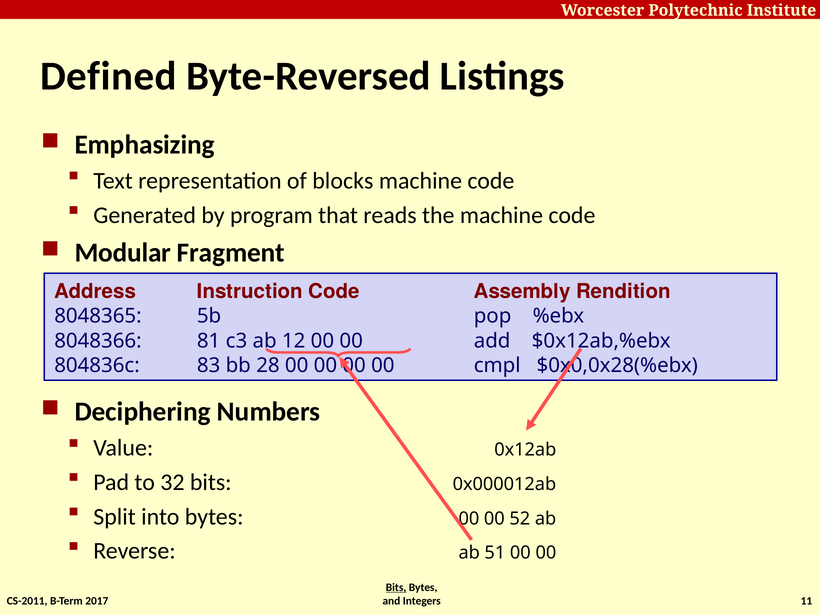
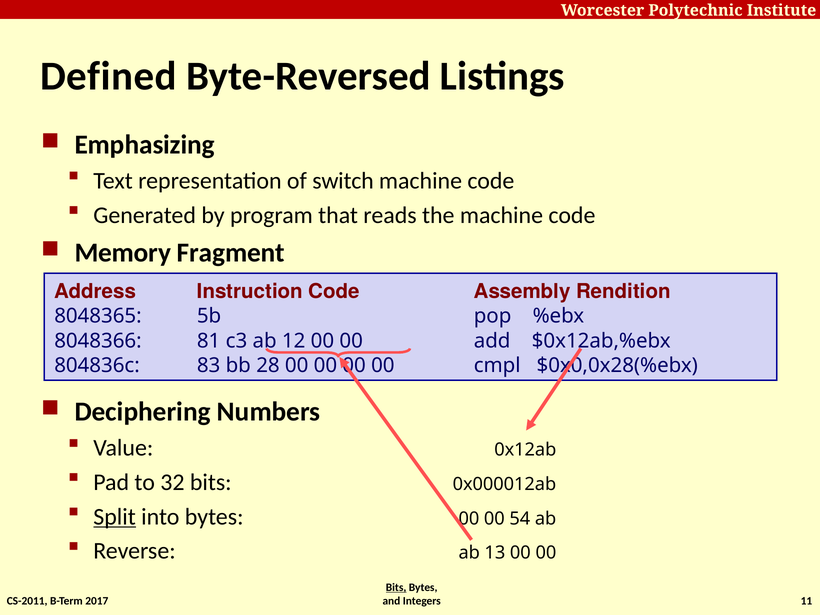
blocks: blocks -> switch
Modular: Modular -> Memory
Split underline: none -> present
52: 52 -> 54
51: 51 -> 13
